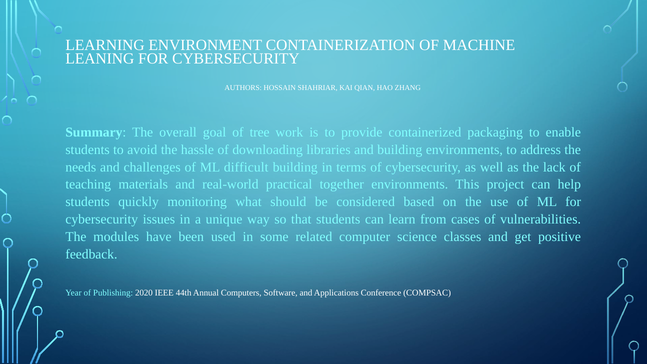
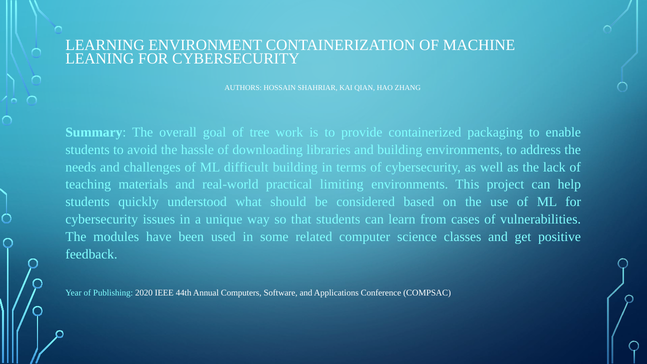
together: together -> limiting
monitoring: monitoring -> understood
